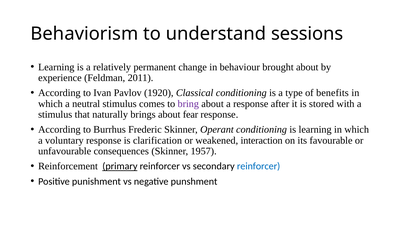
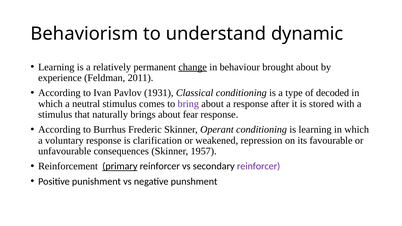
sessions: sessions -> dynamic
change underline: none -> present
1920: 1920 -> 1931
benefits: benefits -> decoded
interaction: interaction -> repression
reinforcer at (259, 166) colour: blue -> purple
